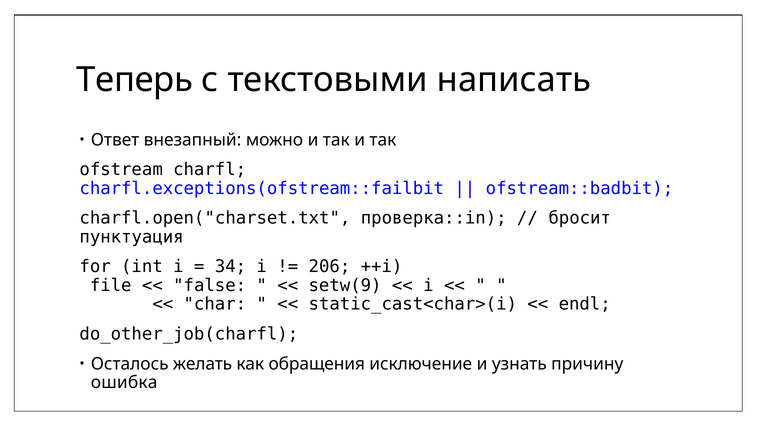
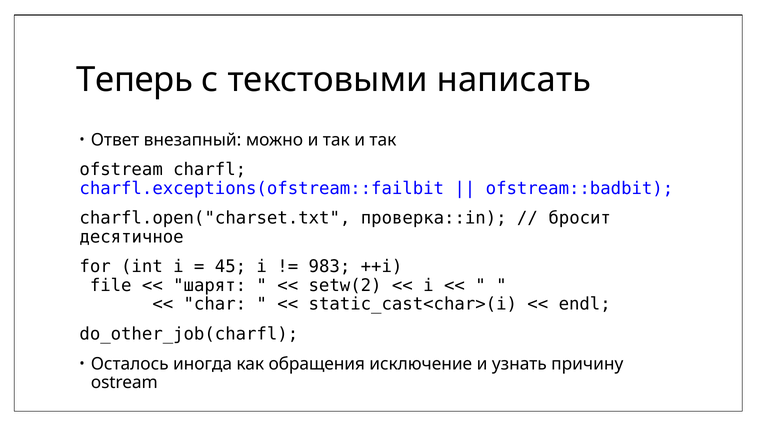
пунктуация: пунктуация -> десятичное
34: 34 -> 45
206: 206 -> 983
false: false -> шарят
setw(9: setw(9 -> setw(2
желать: желать -> иногда
ошибка: ошибка -> ostream
